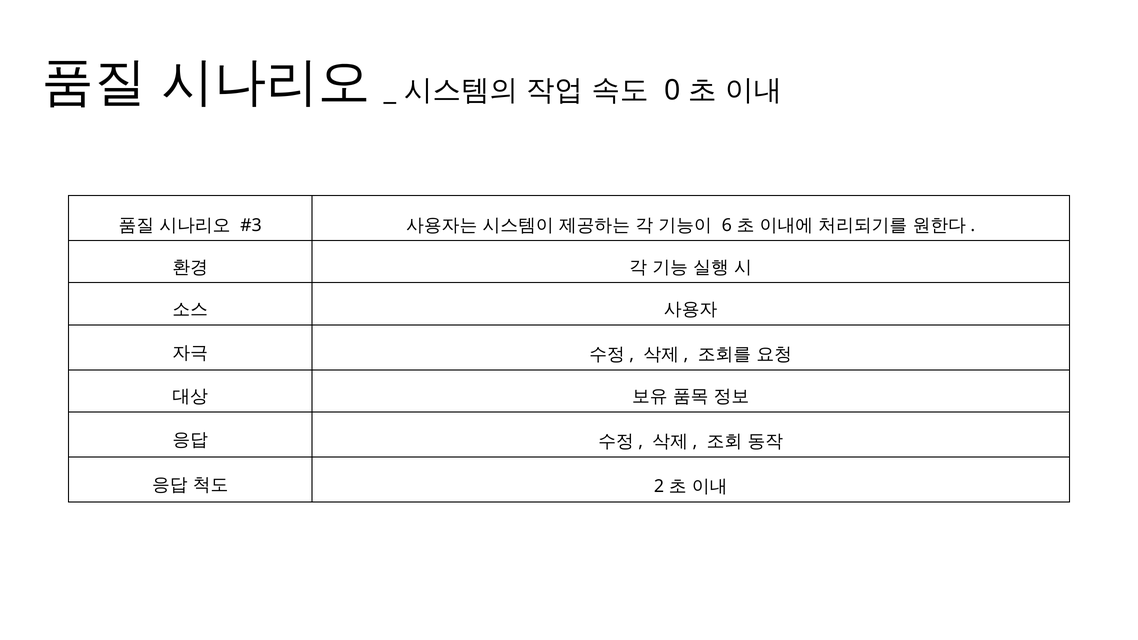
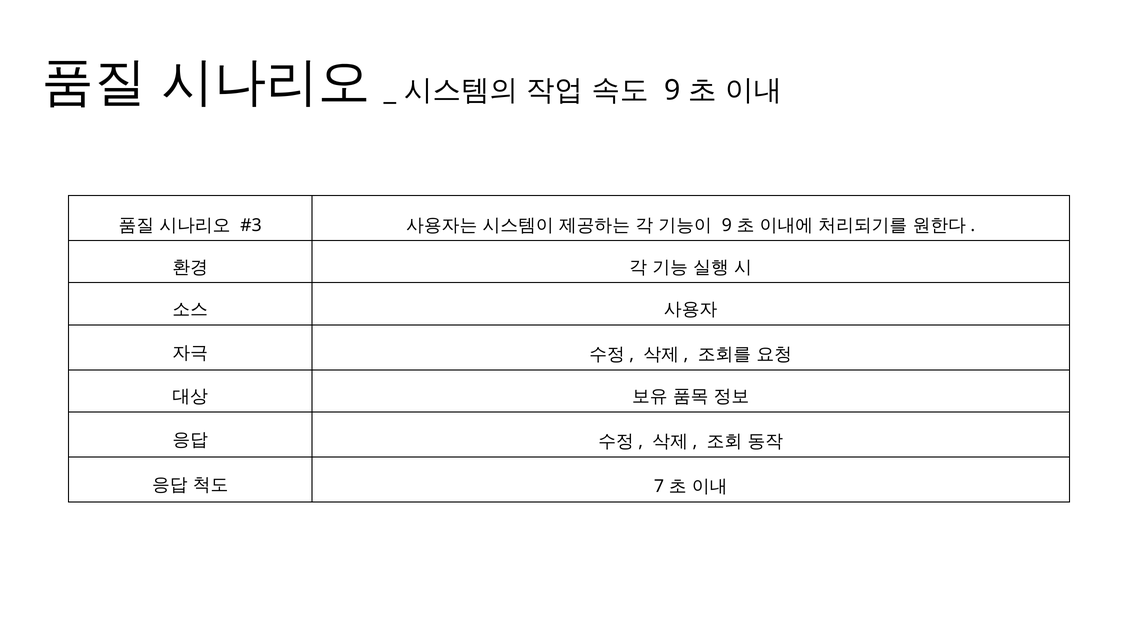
0 at (673, 90): 0 -> 9
6 at (727, 225): 6 -> 9
2: 2 -> 7
